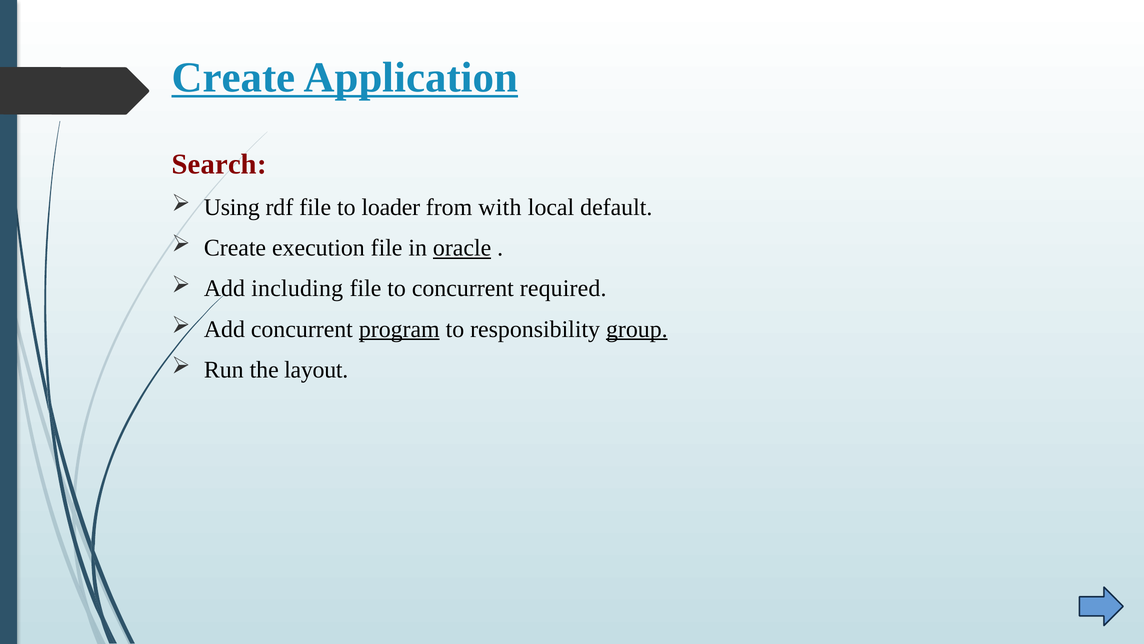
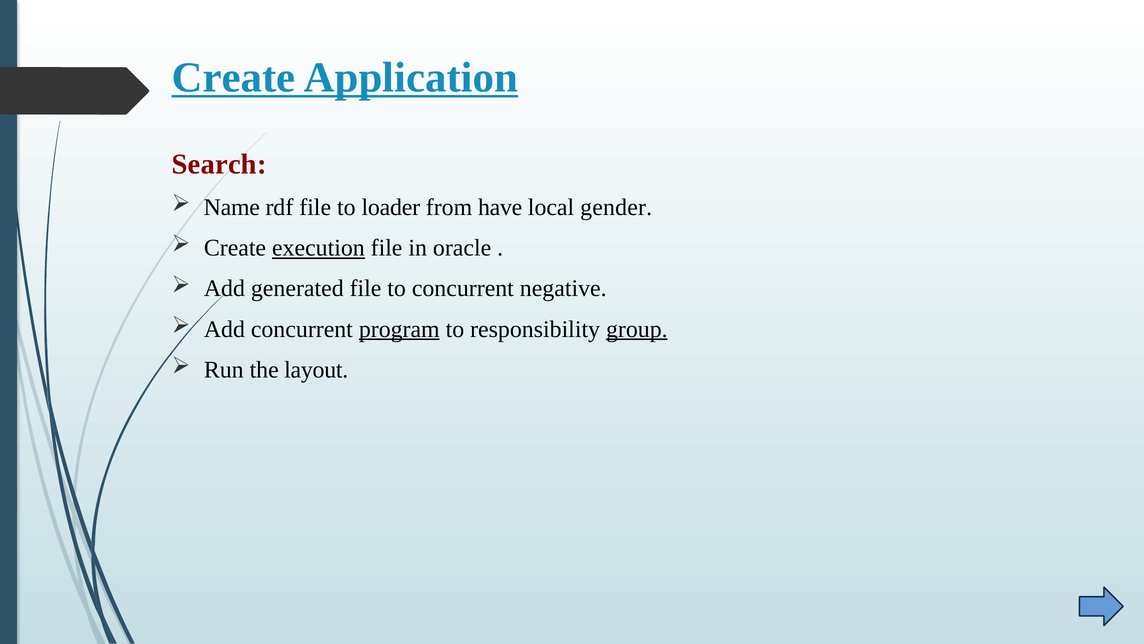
Using: Using -> Name
with: with -> have
default: default -> gender
execution underline: none -> present
oracle underline: present -> none
including: including -> generated
required: required -> negative
